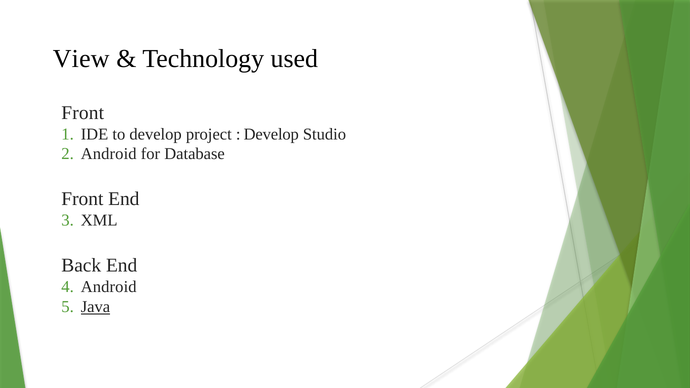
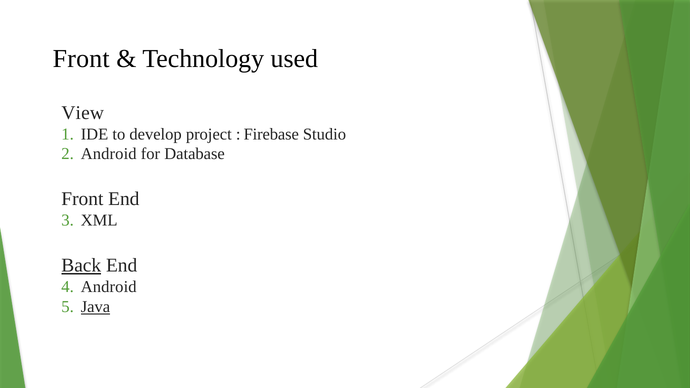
View at (81, 59): View -> Front
Front at (83, 113): Front -> View
Develop at (271, 134): Develop -> Firebase
Back underline: none -> present
